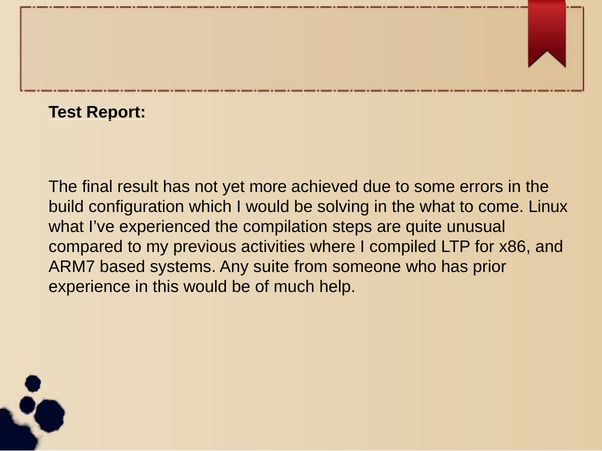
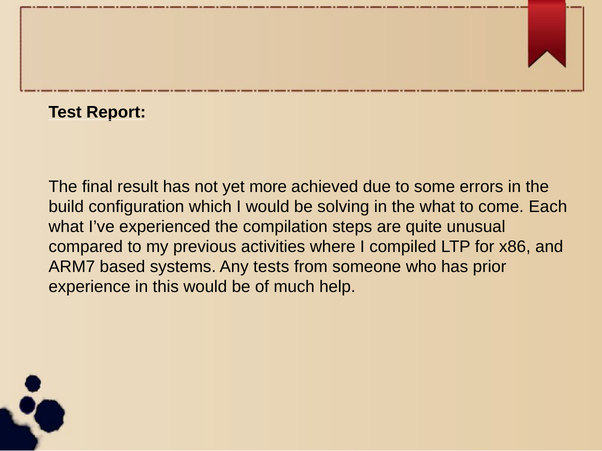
Linux: Linux -> Each
suite: suite -> tests
